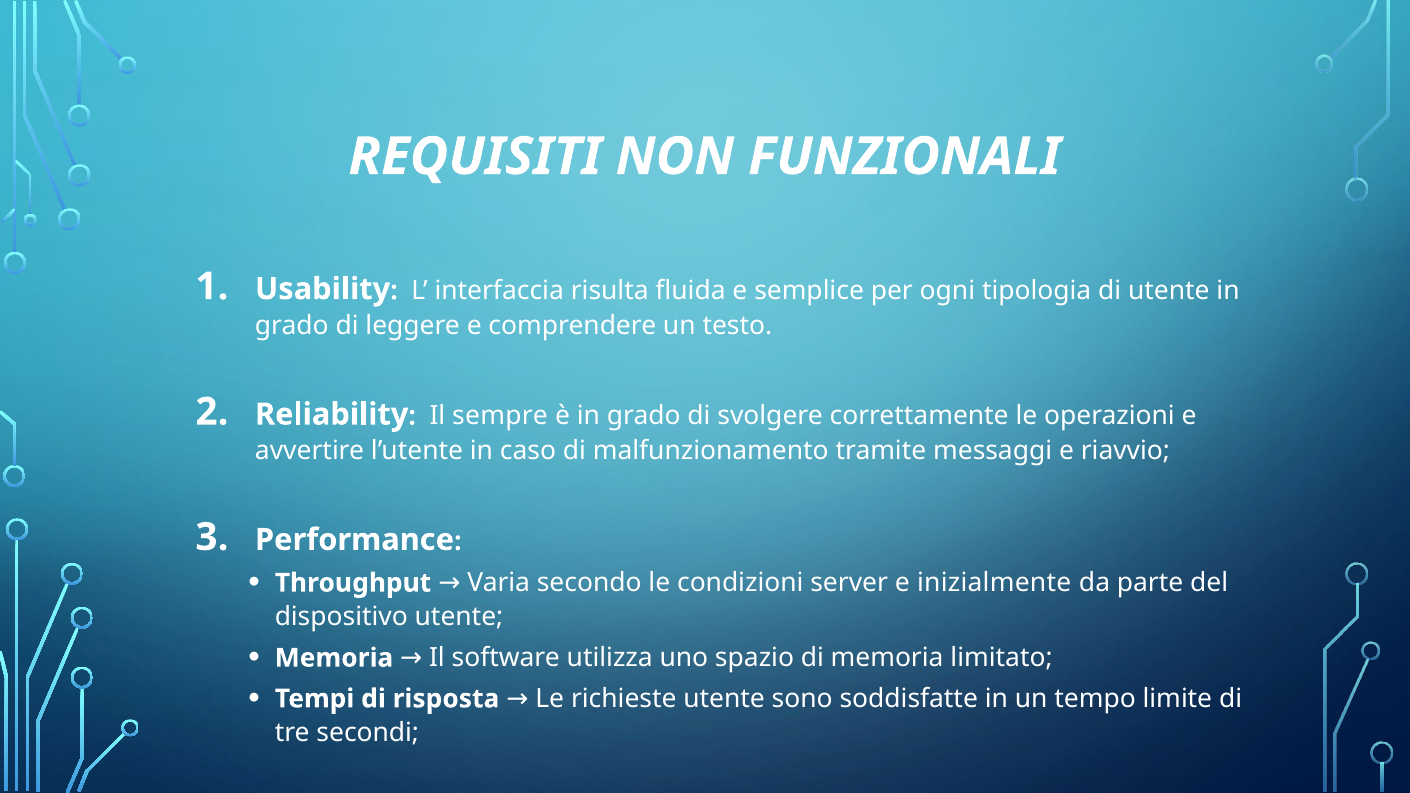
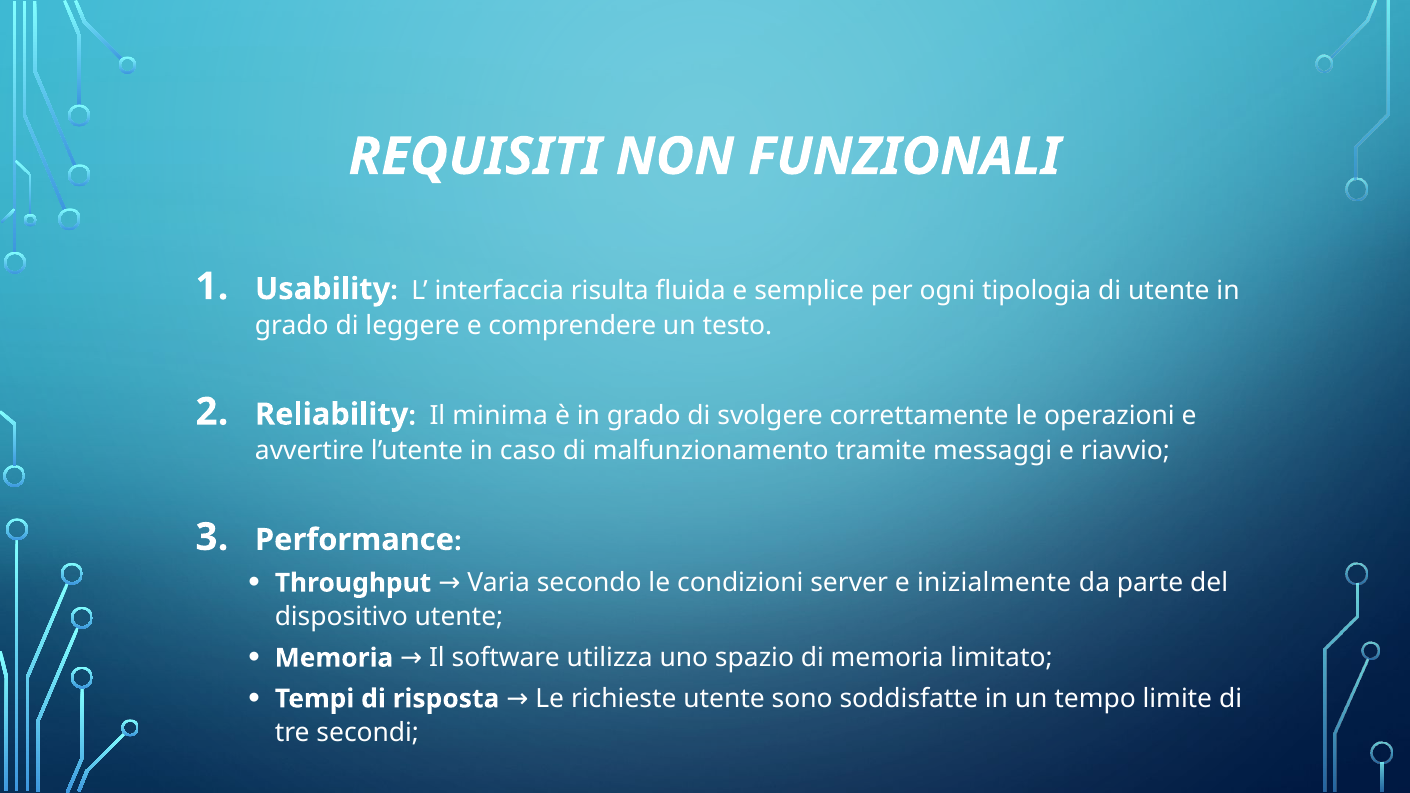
sempre: sempre -> minima
